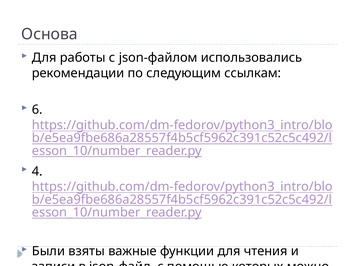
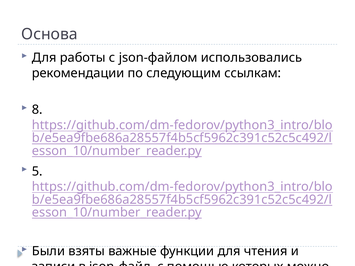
6: 6 -> 8
4: 4 -> 5
